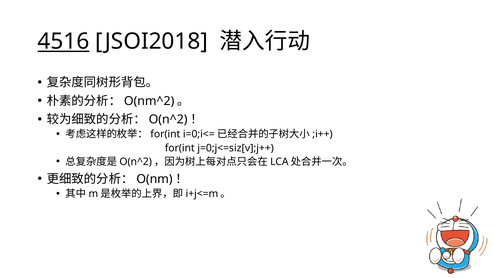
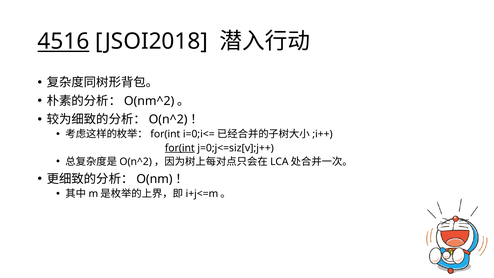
for(int at (180, 148) underline: none -> present
